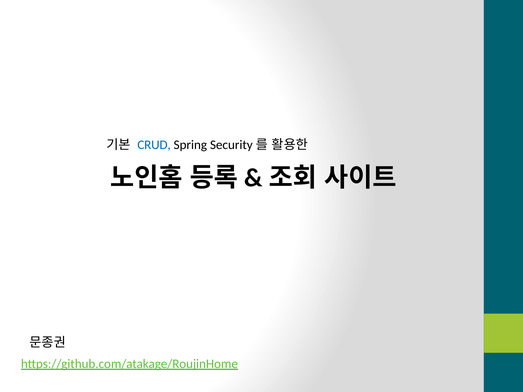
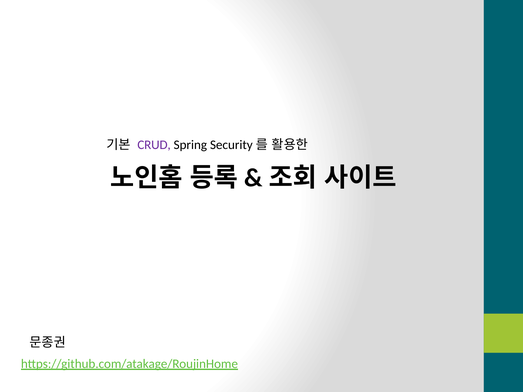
CRUD colour: blue -> purple
